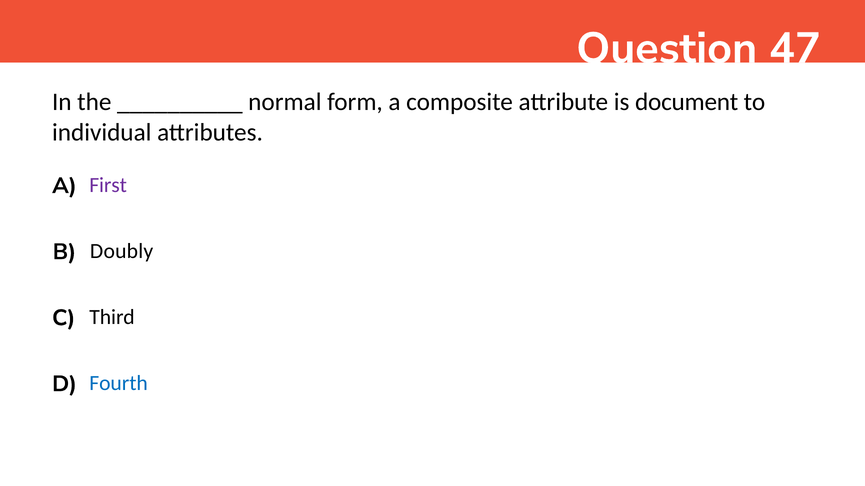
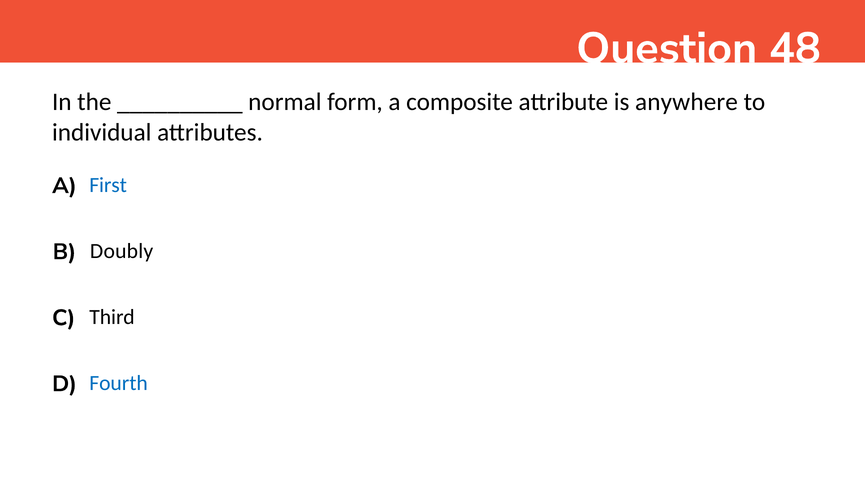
47: 47 -> 48
document: document -> anywhere
First colour: purple -> blue
